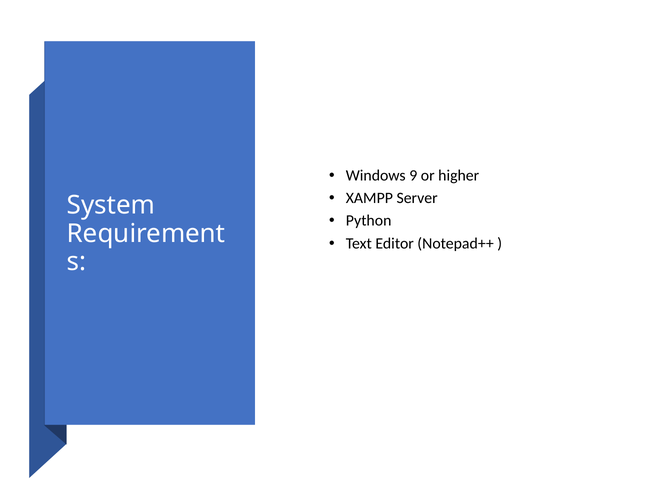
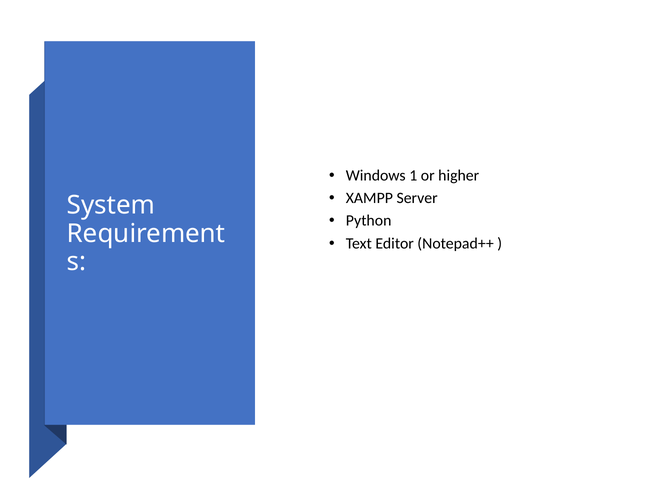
9: 9 -> 1
